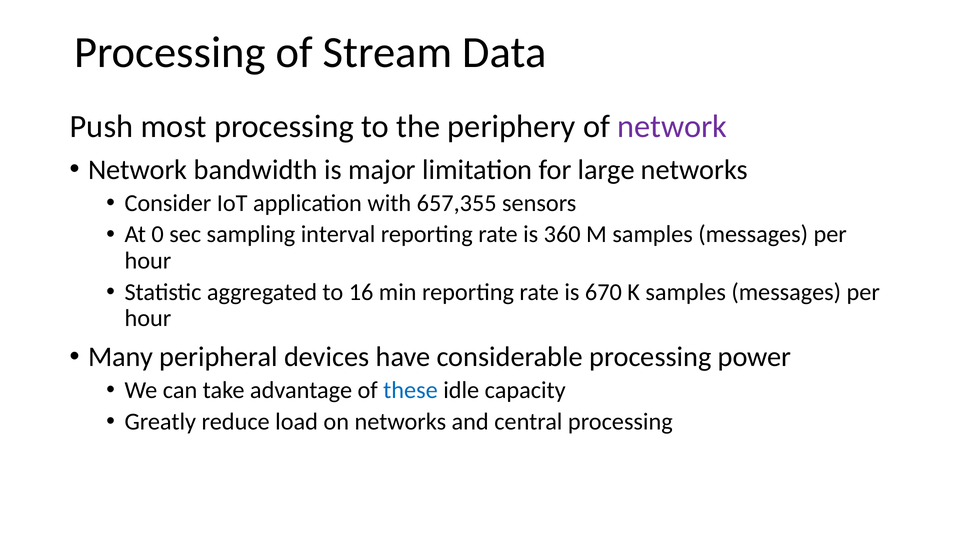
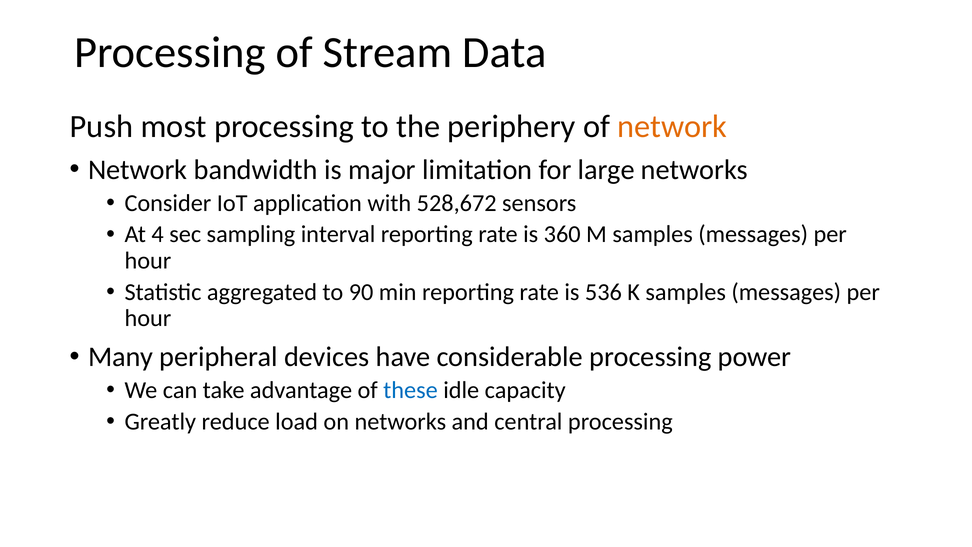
network at (672, 127) colour: purple -> orange
657,355: 657,355 -> 528,672
0: 0 -> 4
16: 16 -> 90
670: 670 -> 536
